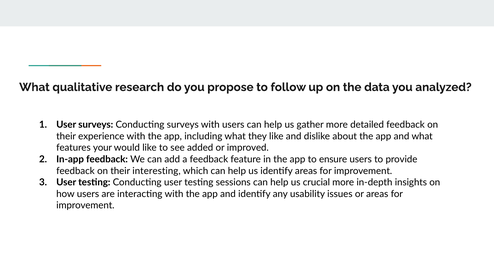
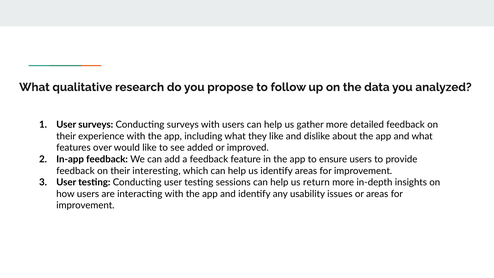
your: your -> over
crucial: crucial -> return
